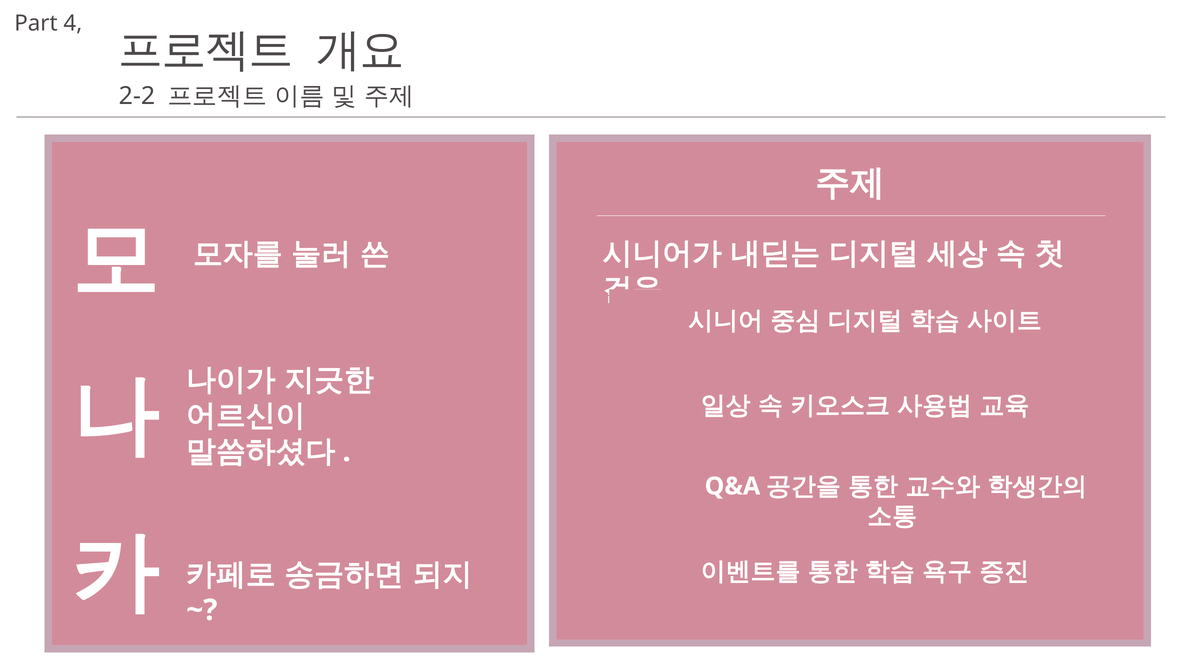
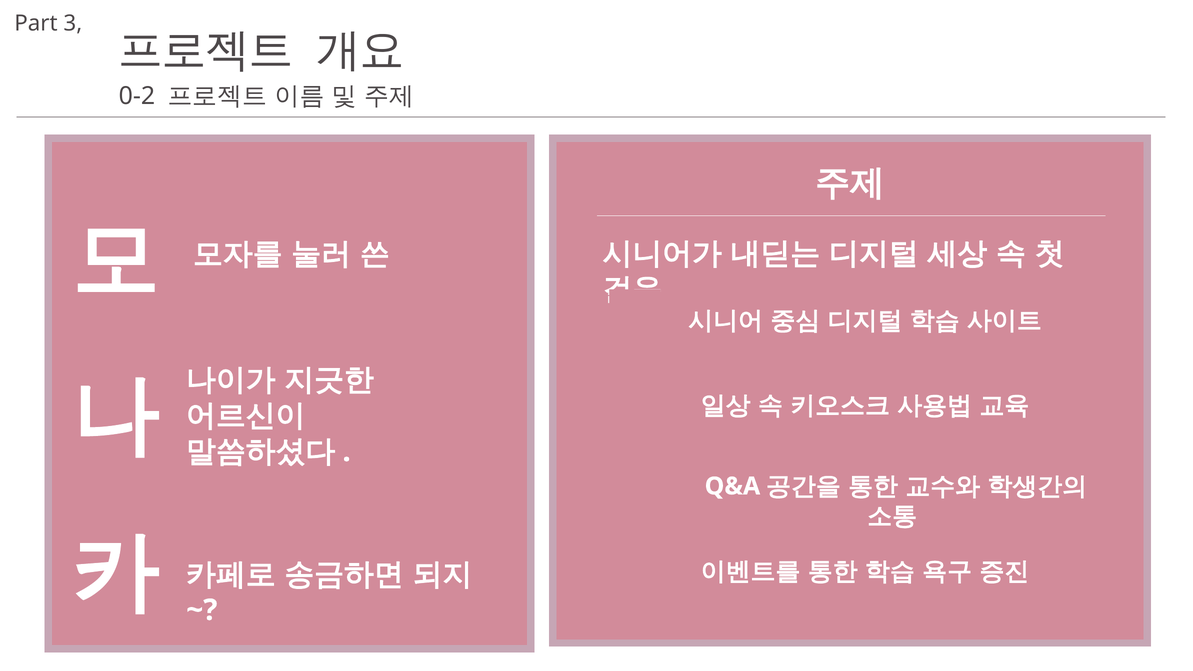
4: 4 -> 3
2-2: 2-2 -> 0-2
